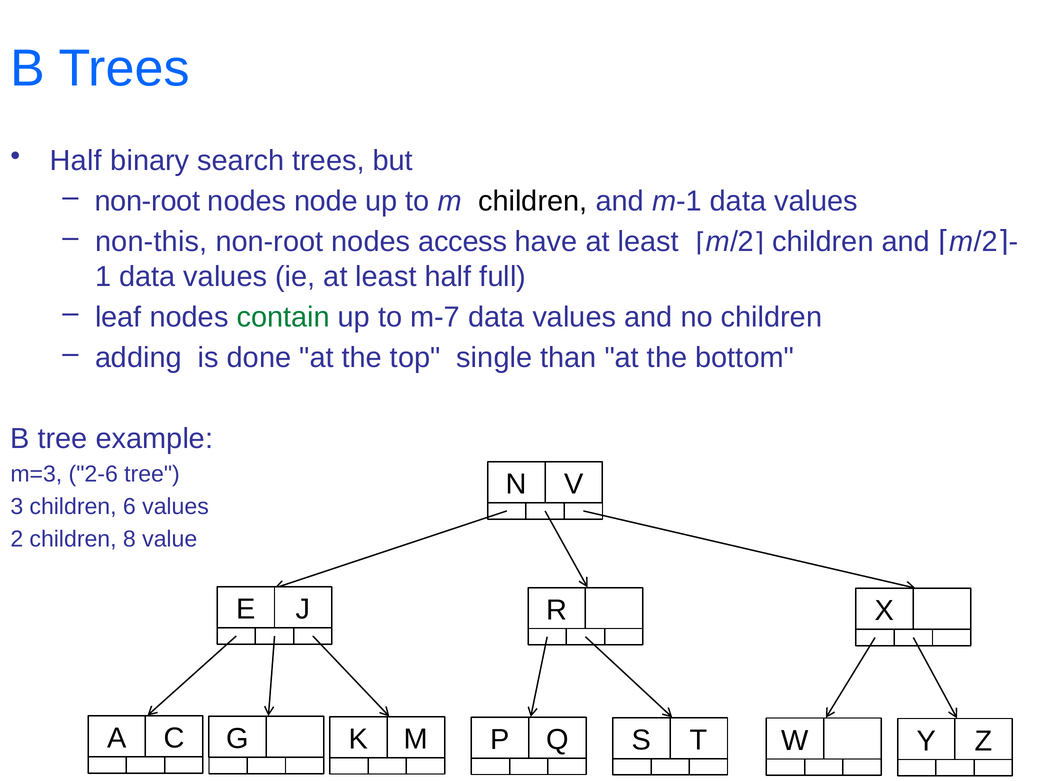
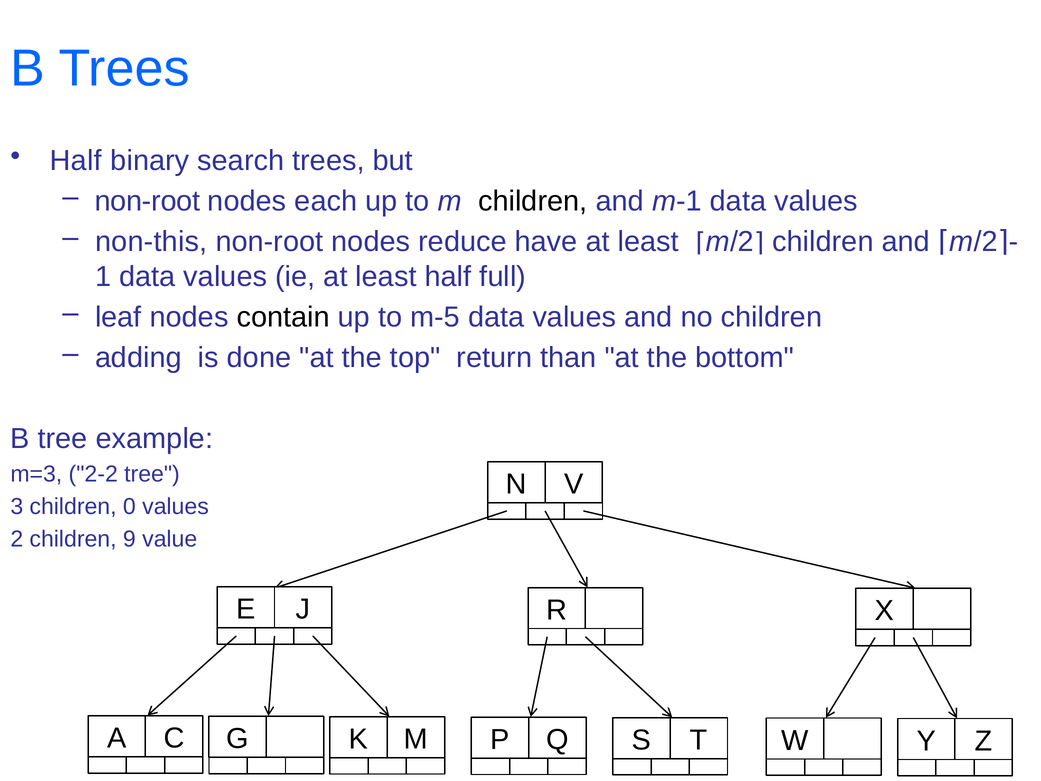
node: node -> each
access: access -> reduce
contain colour: green -> black
m-7: m-7 -> m-5
single: single -> return
2-6: 2-6 -> 2-2
6: 6 -> 0
8: 8 -> 9
